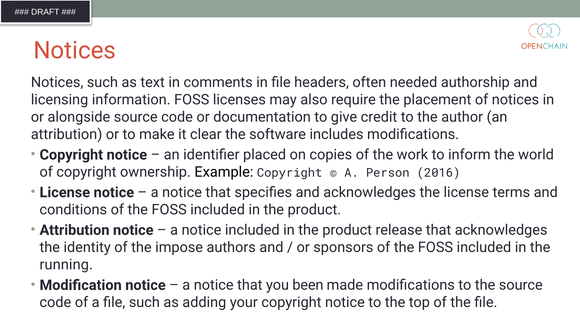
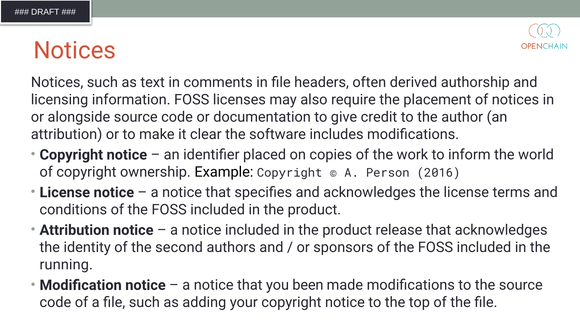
needed: needed -> derived
impose: impose -> second
